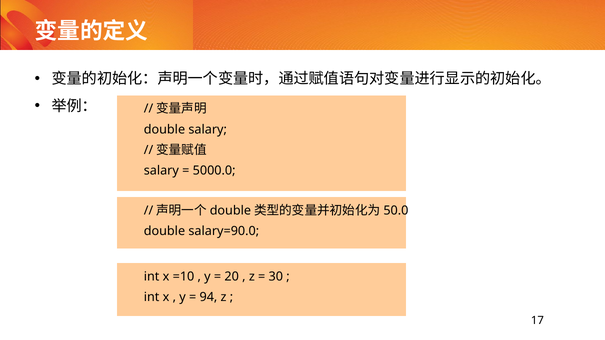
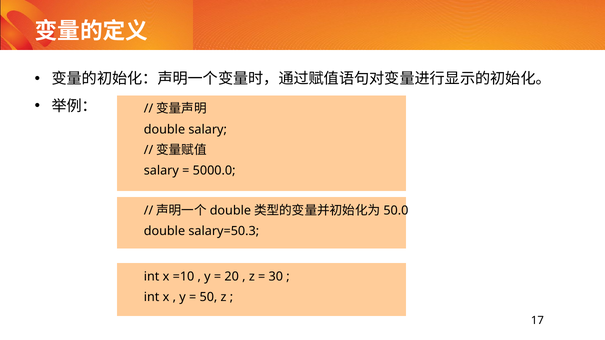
salary=90.0: salary=90.0 -> salary=50.3
94: 94 -> 50
